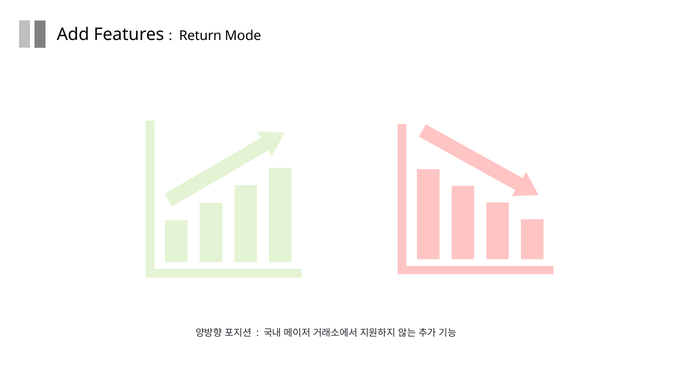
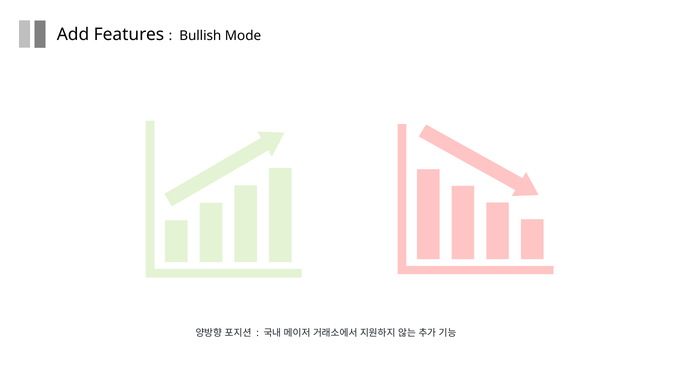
Return: Return -> Bullish
